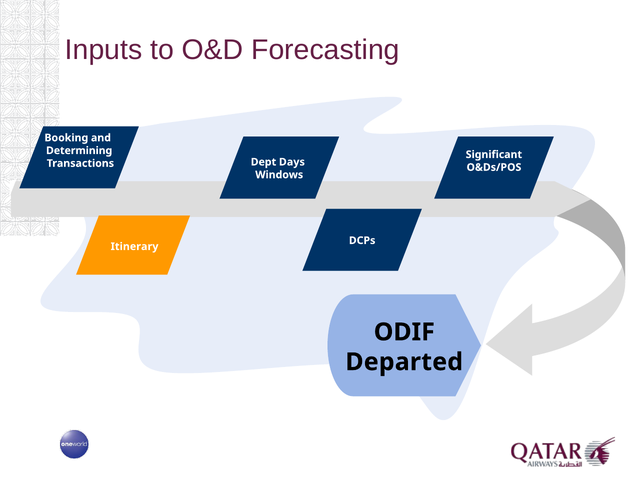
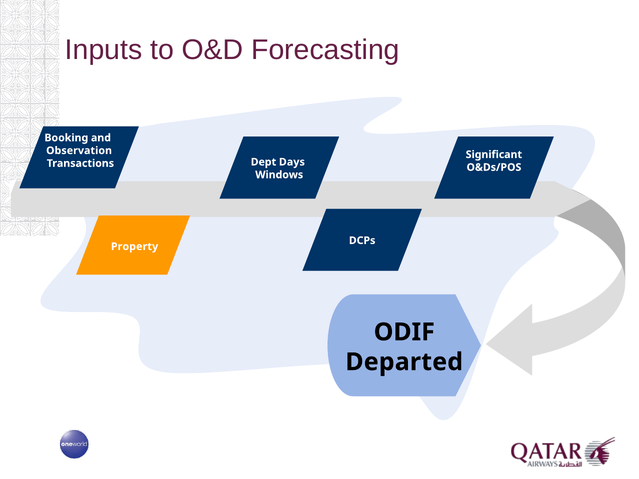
Determining: Determining -> Observation
Itinerary: Itinerary -> Property
